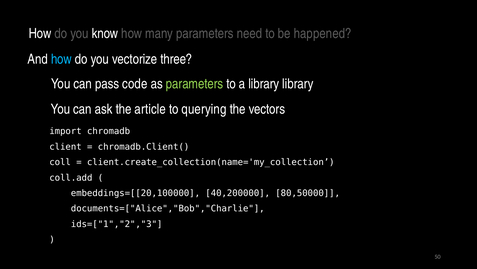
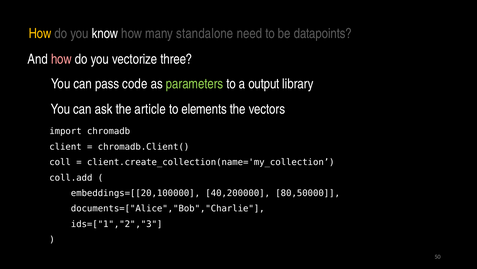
How at (40, 34) colour: white -> yellow
many parameters: parameters -> standalone
happened: happened -> datapoints
how at (61, 59) colour: light blue -> pink
a library: library -> output
querying: querying -> elements
